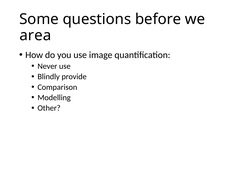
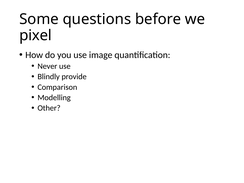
area: area -> pixel
